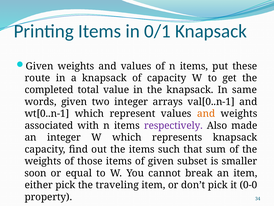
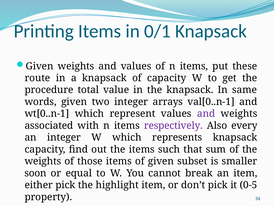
completed: completed -> procedure
and at (206, 113) colour: orange -> purple
made: made -> every
traveling: traveling -> highlight
0-0: 0-0 -> 0-5
